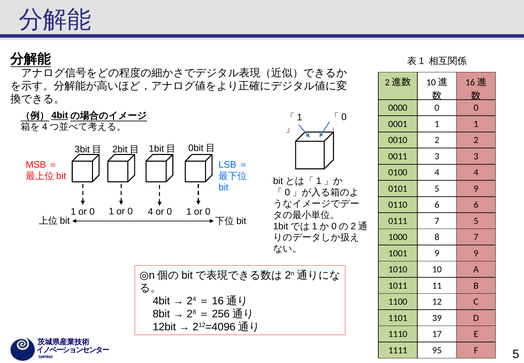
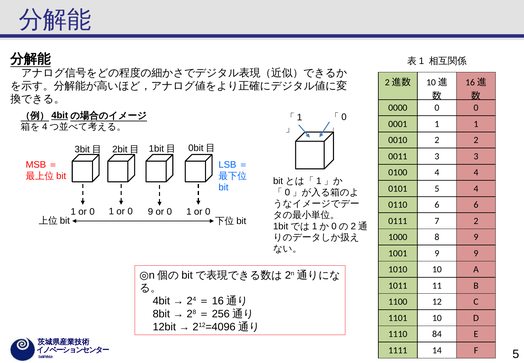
5 9: 9 -> 4
0 4: 4 -> 9
7 5: 5 -> 2
8 7: 7 -> 9
1101 39: 39 -> 10
17: 17 -> 84
95: 95 -> 14
